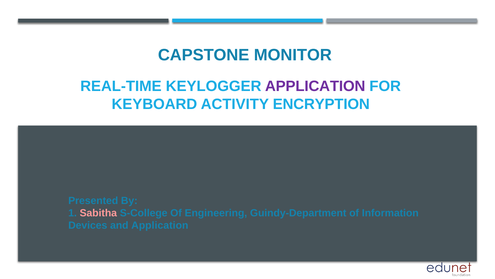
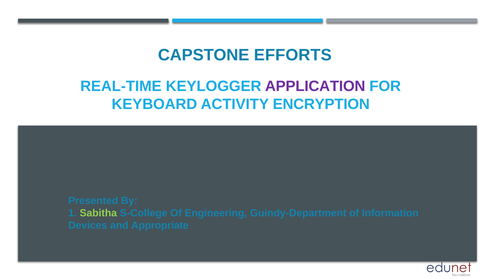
MONITOR: MONITOR -> EFFORTS
Sabitha colour: pink -> light green
and Application: Application -> Appropriate
